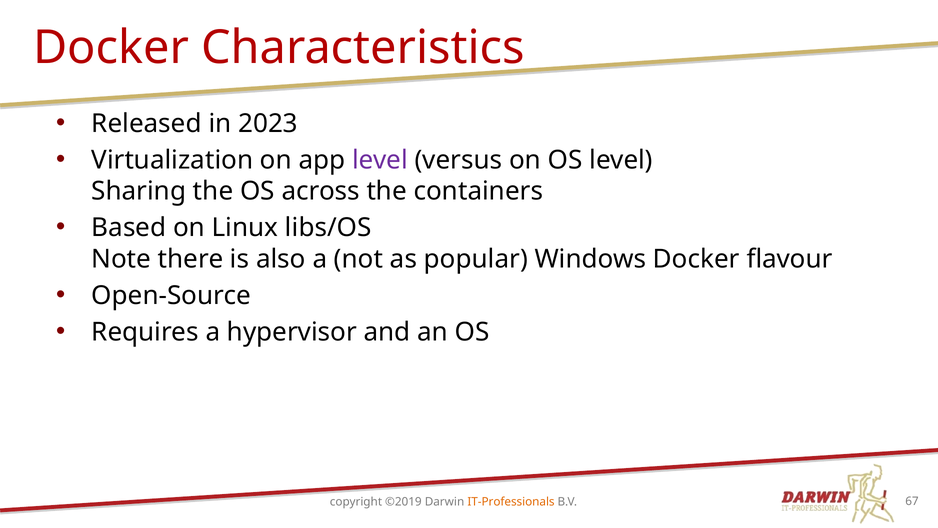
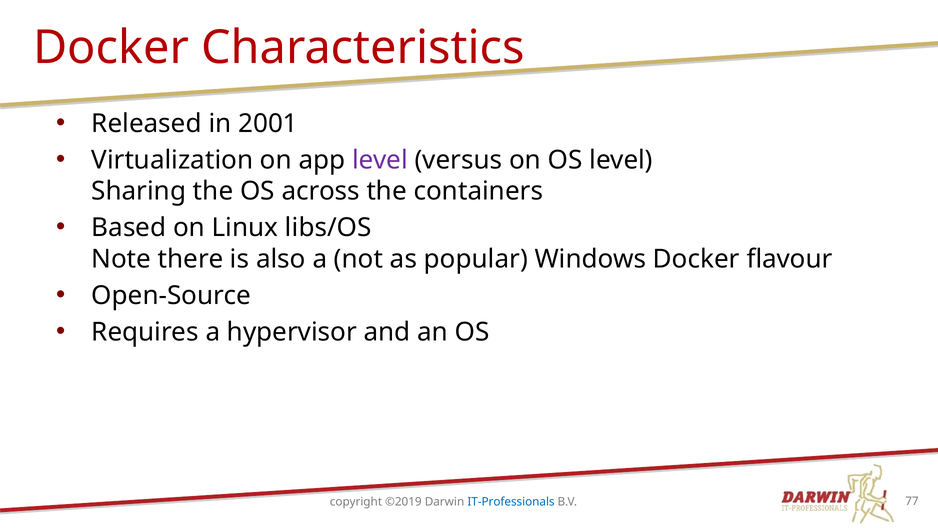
2023: 2023 -> 2001
IT-Professionals colour: orange -> blue
67: 67 -> 77
